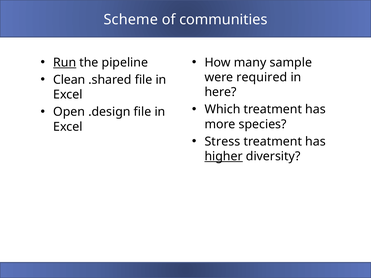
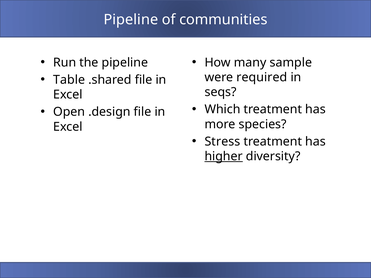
Scheme at (131, 20): Scheme -> Pipeline
Run underline: present -> none
Clean: Clean -> Table
here: here -> seqs
